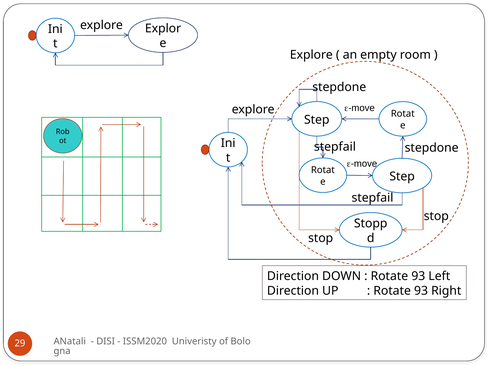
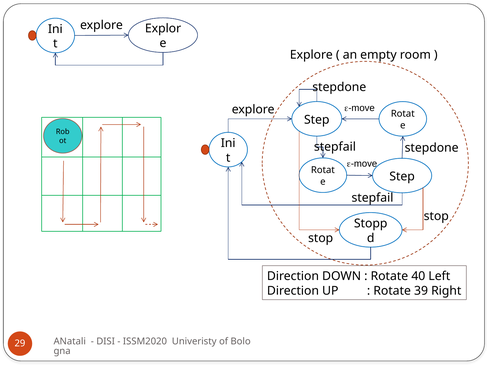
93 at (418, 276): 93 -> 40
93 at (421, 291): 93 -> 39
